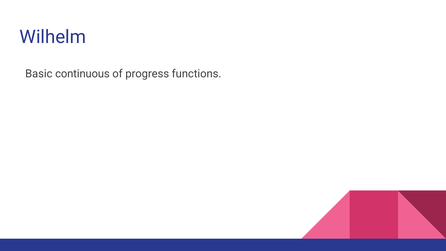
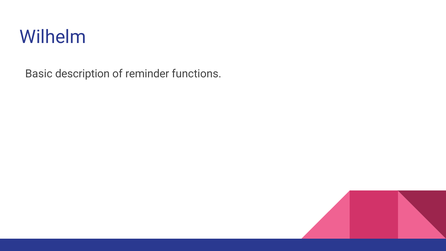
continuous: continuous -> description
progress: progress -> reminder
